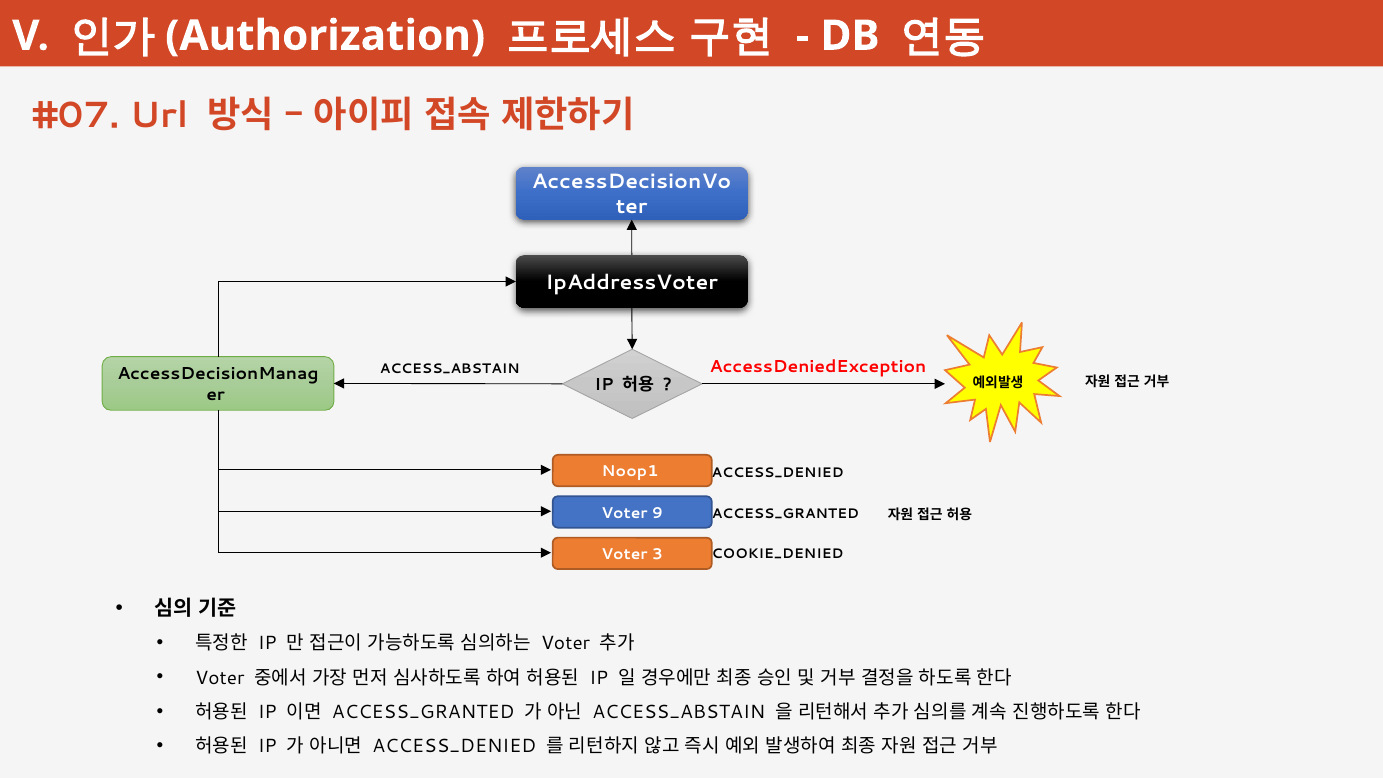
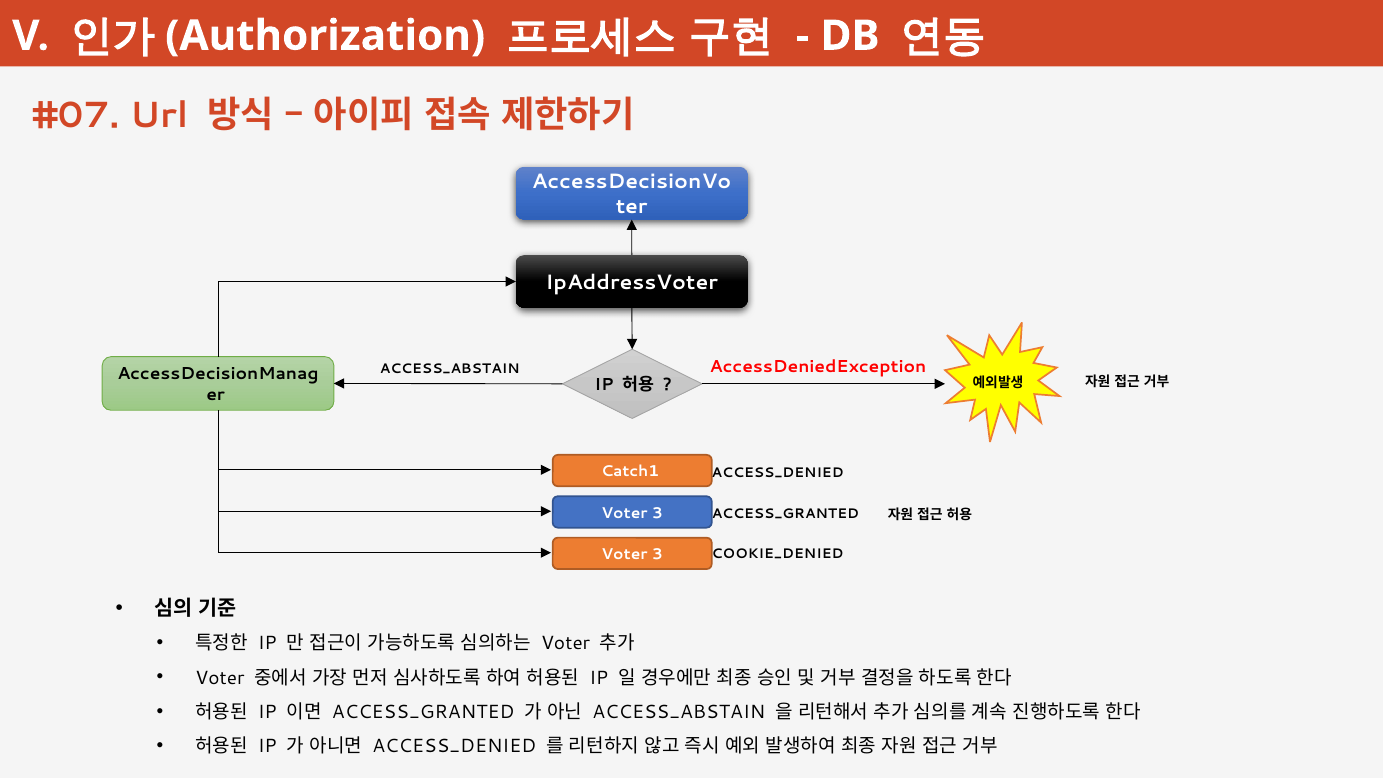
Noop1: Noop1 -> Catch1
9 at (657, 513): 9 -> 3
